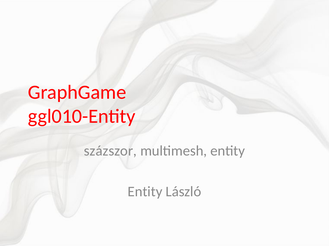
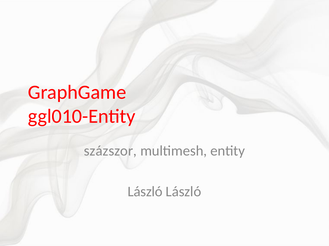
Entity at (145, 192): Entity -> László
